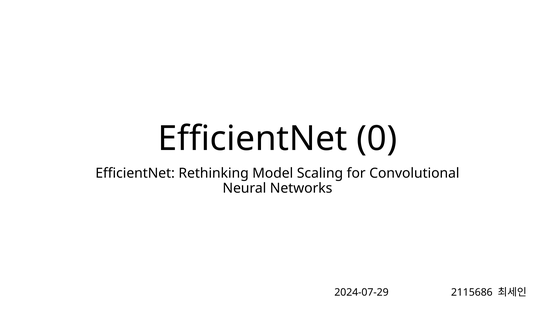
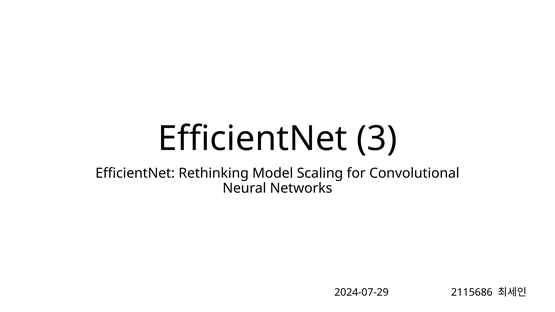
0: 0 -> 3
